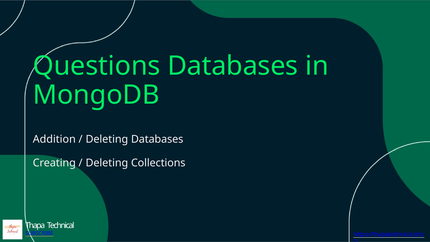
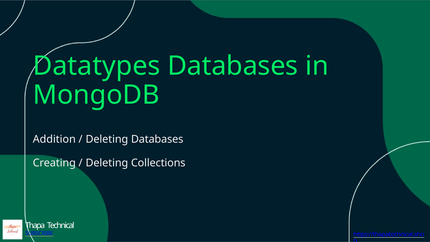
Questions: Questions -> Datatypes
